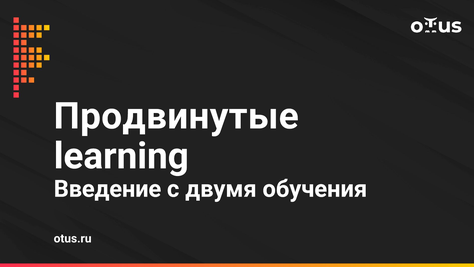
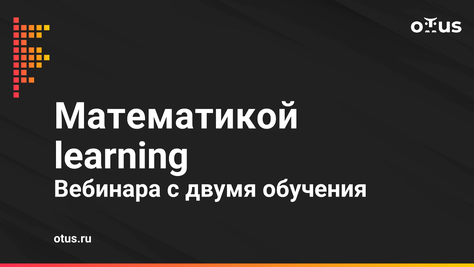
Продвинутые: Продвинутые -> Математикой
Введение: Введение -> Вебинара
